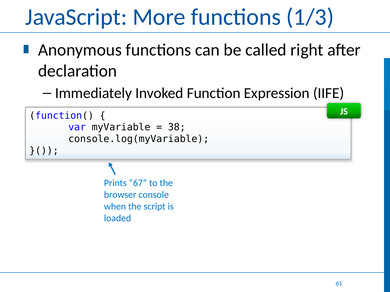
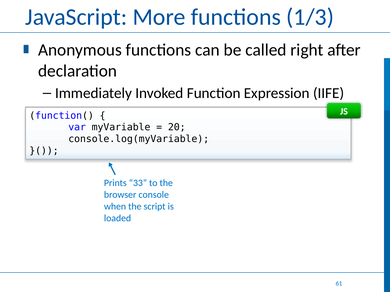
38: 38 -> 20
67: 67 -> 33
